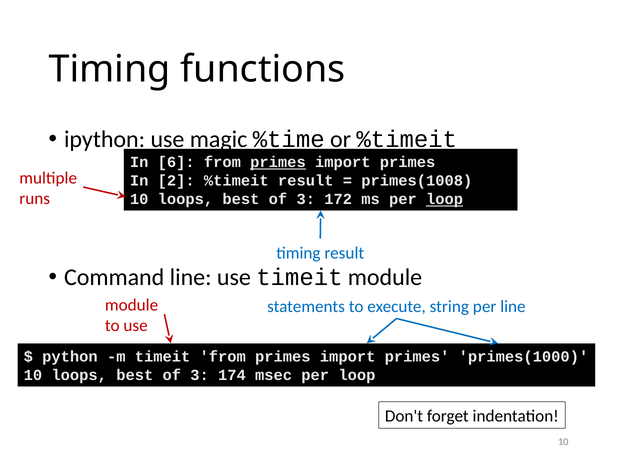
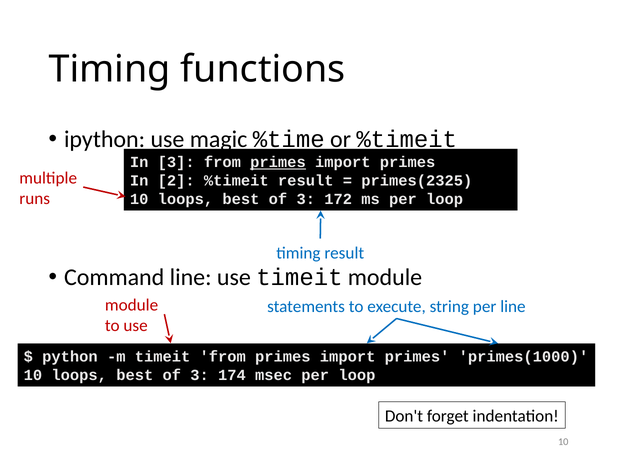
In 6: 6 -> 3
primes(1008: primes(1008 -> primes(2325
loop at (445, 199) underline: present -> none
